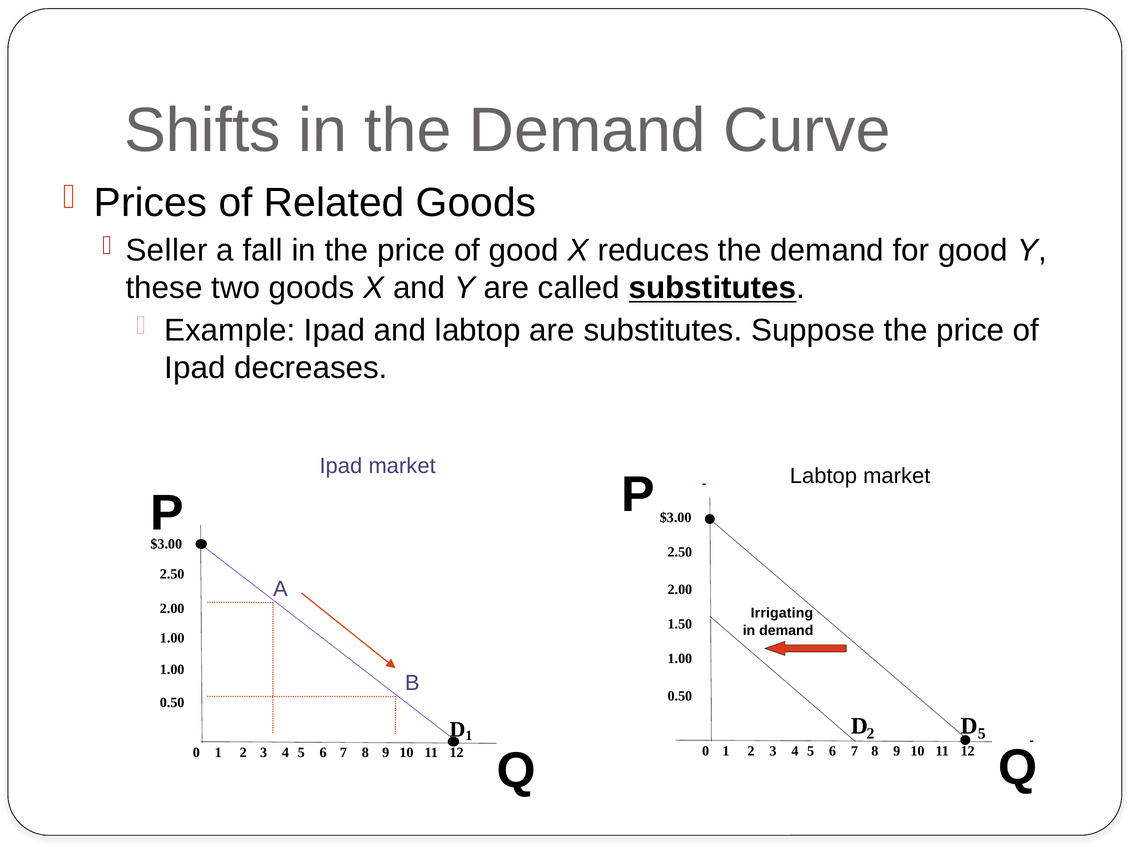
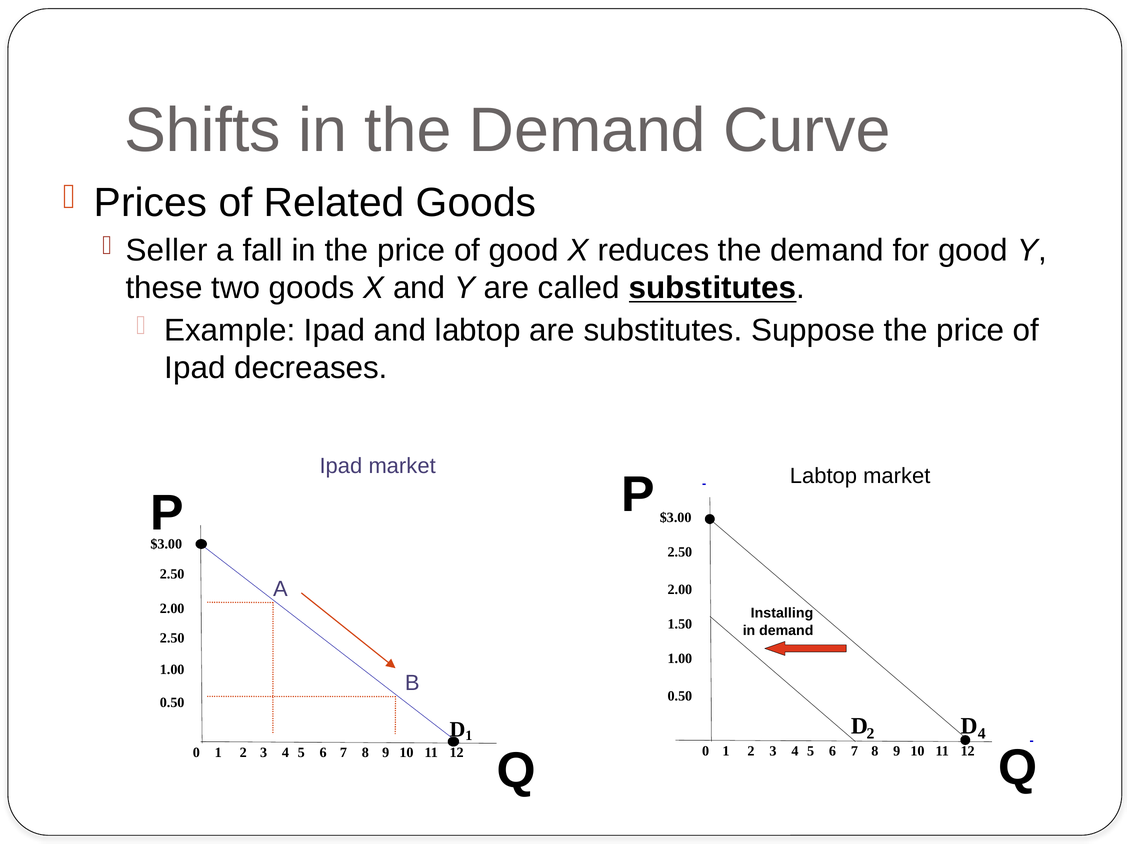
Irrigating: Irrigating -> Installing
1.00 at (172, 639): 1.00 -> 2.50
D 5: 5 -> 4
